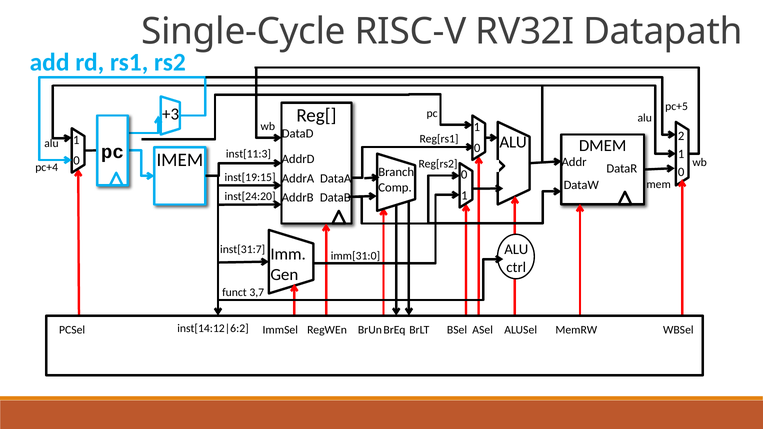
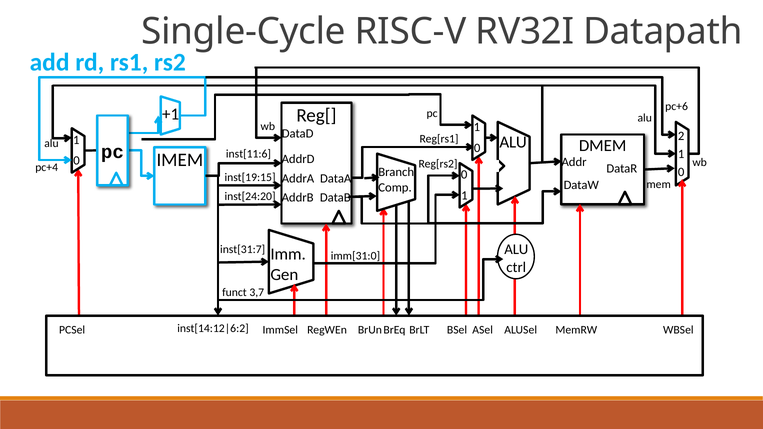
pc+5: pc+5 -> pc+6
+3: +3 -> +1
inst[11:3: inst[11:3 -> inst[11:6
